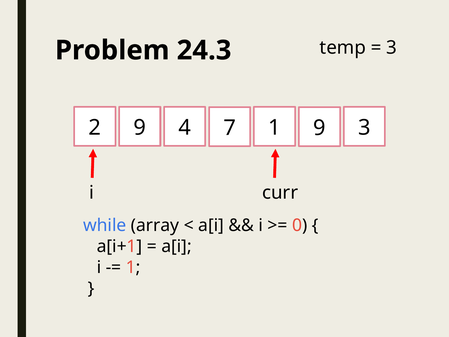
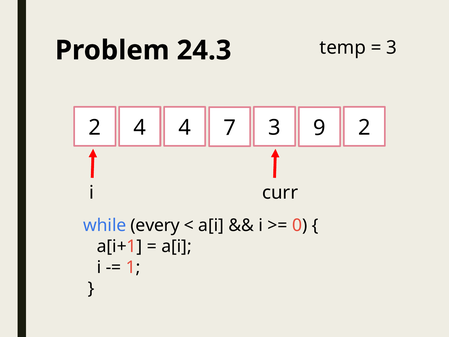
2 9: 9 -> 4
7 1: 1 -> 3
9 3: 3 -> 2
array: array -> every
